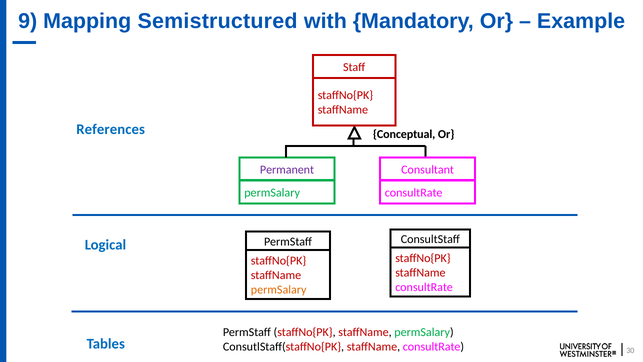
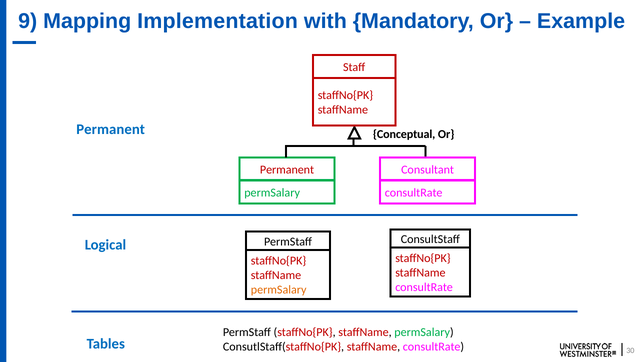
Semistructured: Semistructured -> Implementation
References at (111, 129): References -> Permanent
Permanent at (287, 170) colour: purple -> red
